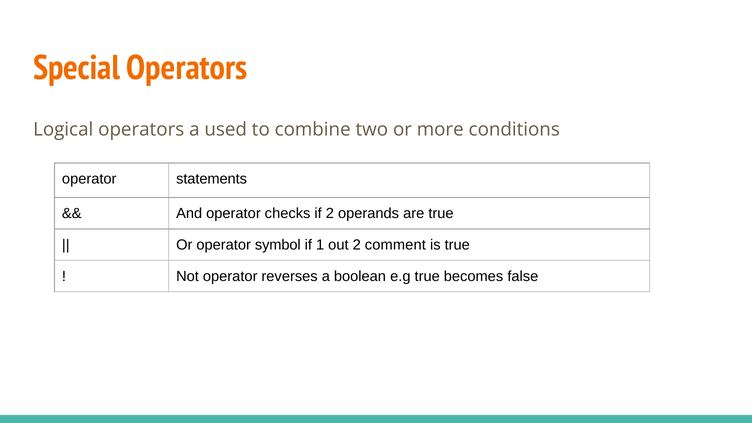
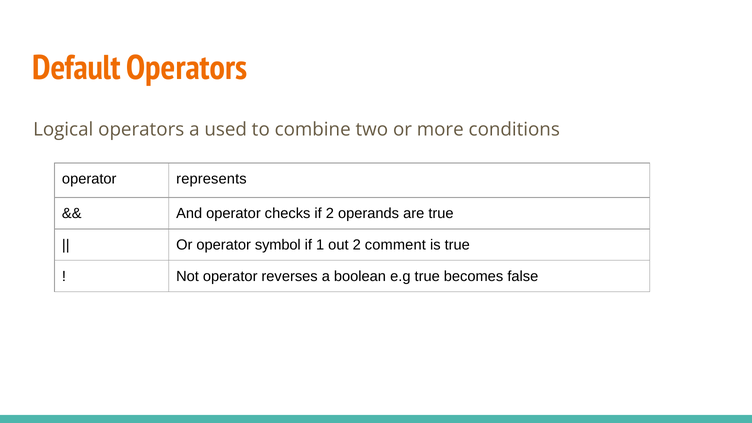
Special: Special -> Default
statements: statements -> represents
